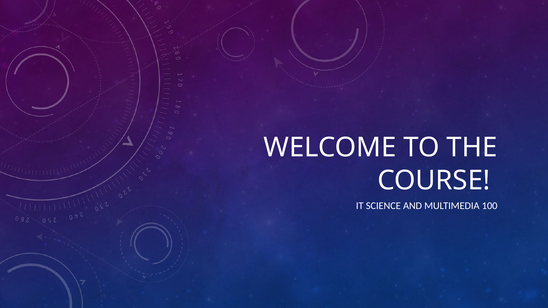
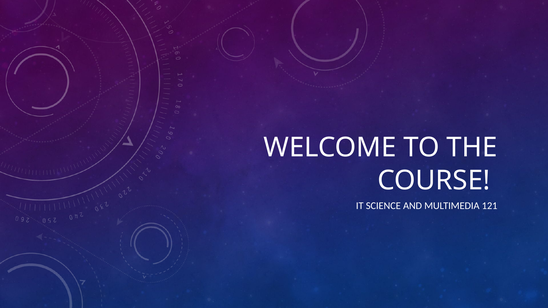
100: 100 -> 121
